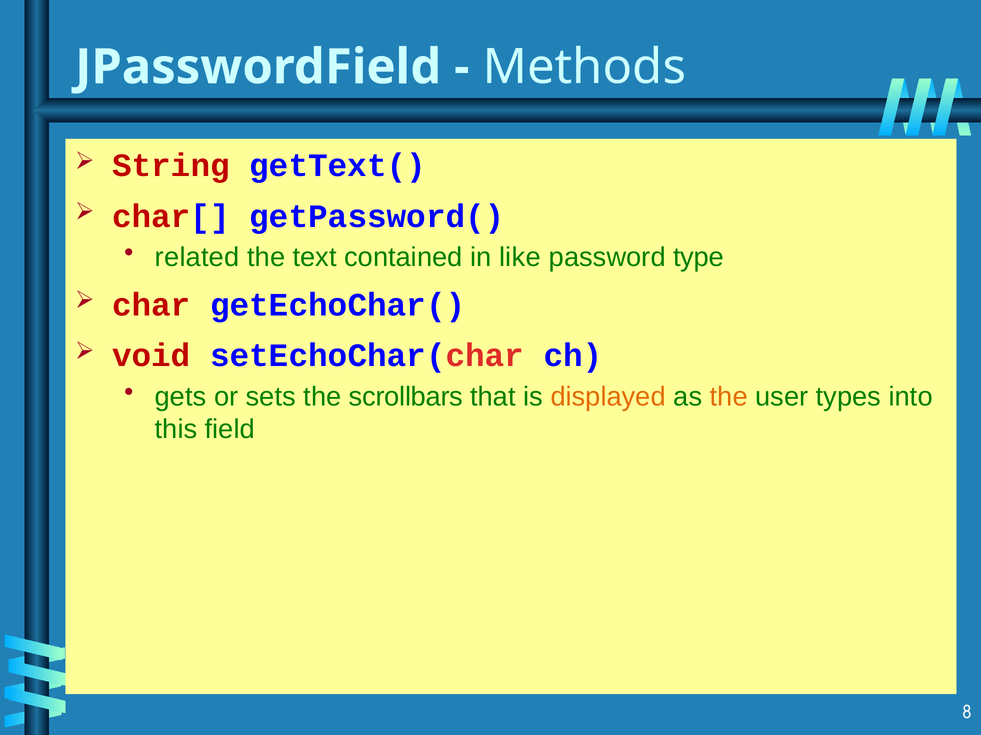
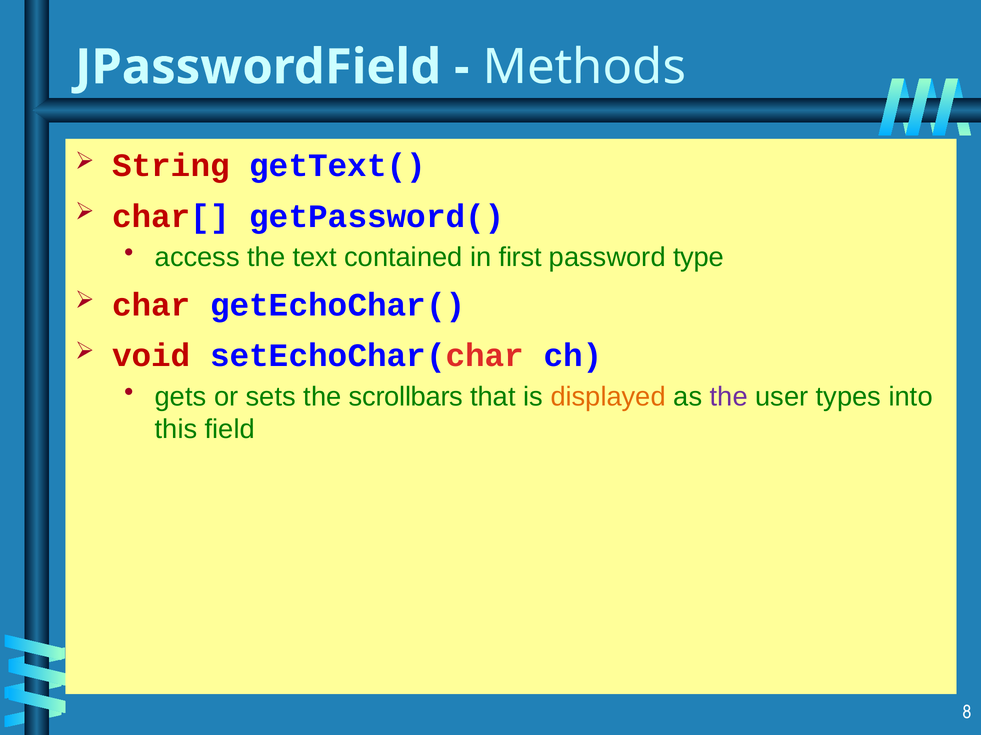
related: related -> access
like: like -> first
the at (729, 397) colour: orange -> purple
